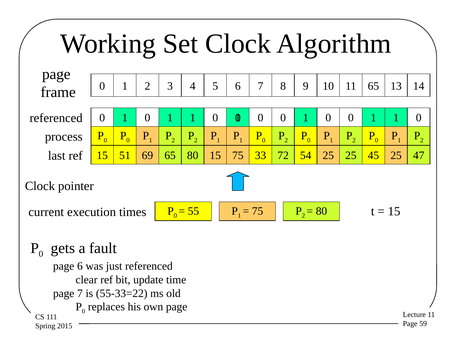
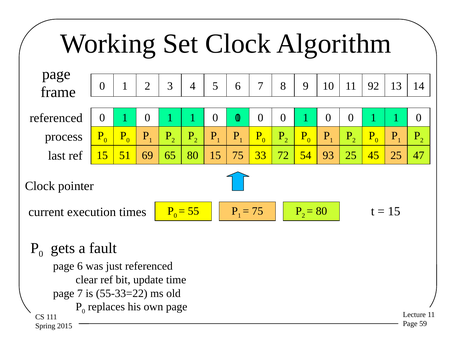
11 65: 65 -> 92
54 25: 25 -> 93
